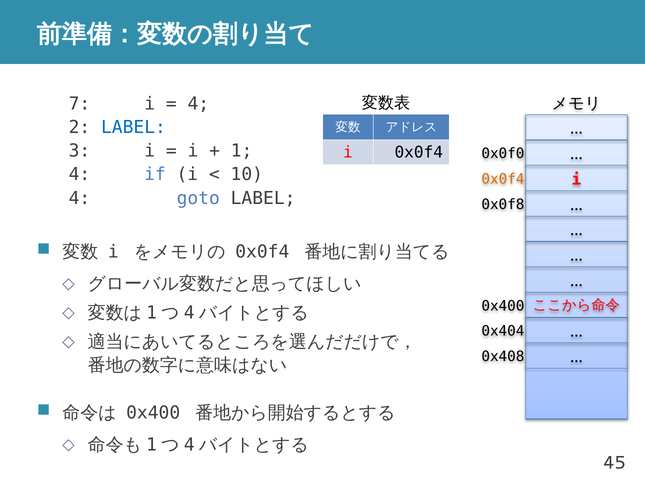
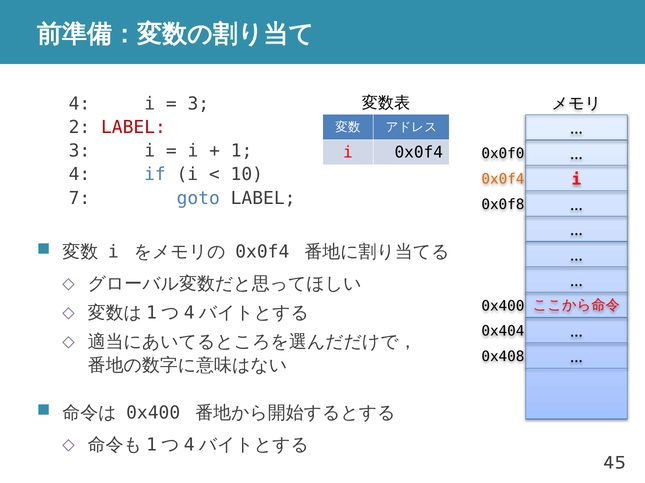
7 at (79, 104): 7 -> 4
4 at (198, 104): 4 -> 3
LABEL at (133, 128) colour: blue -> red
4 at (79, 198): 4 -> 7
